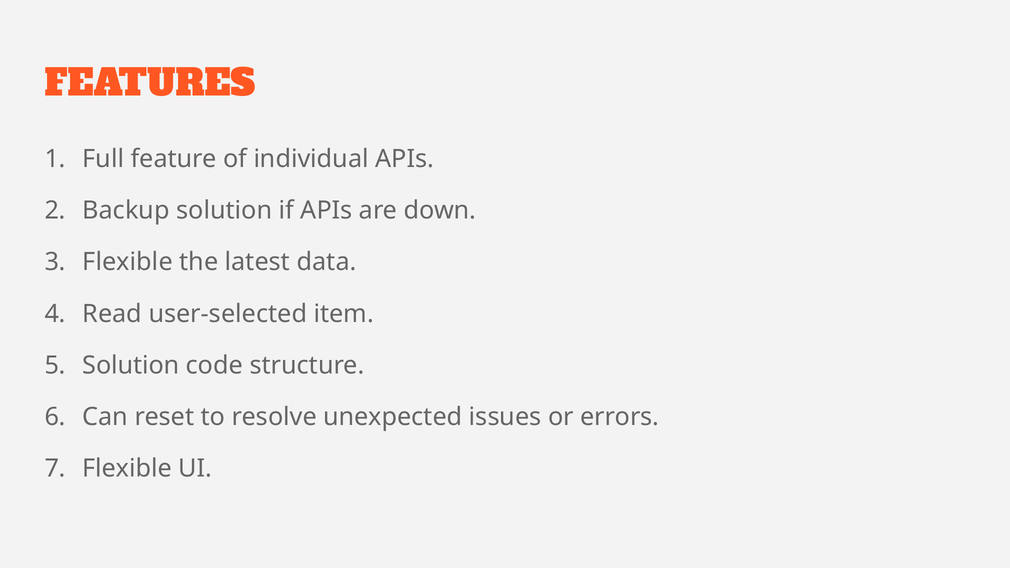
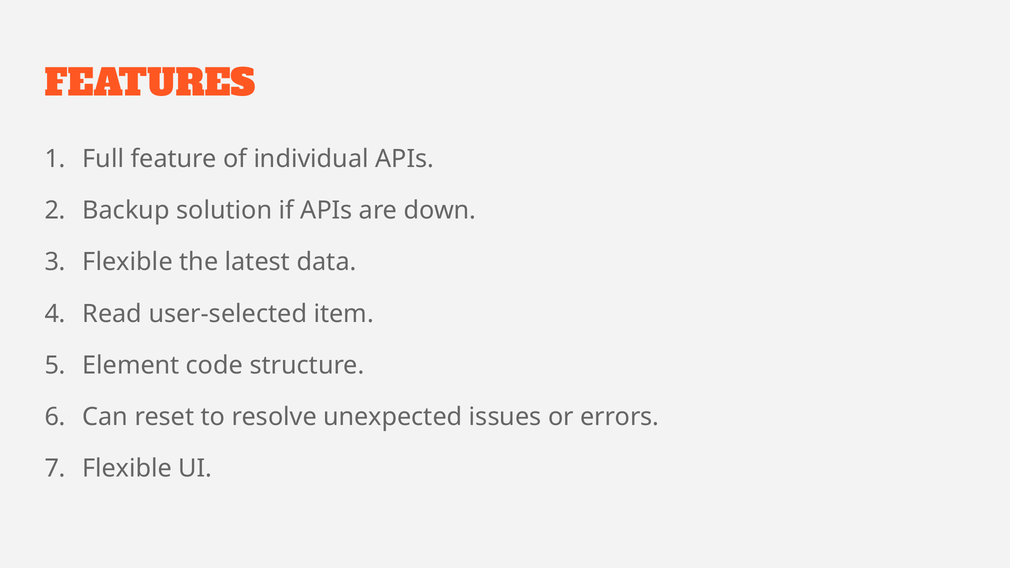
Solution at (131, 365): Solution -> Element
